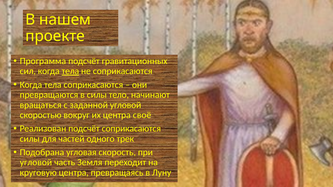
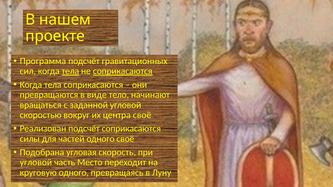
соприкасаются at (123, 71) underline: none -> present
в силы: силы -> виде
одного трек: трек -> своё
Земля: Земля -> Место
круговую центра: центра -> одного
